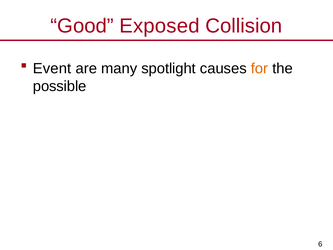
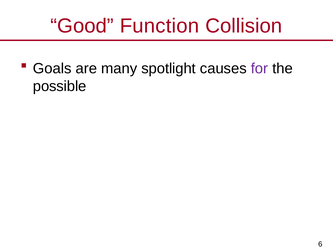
Exposed: Exposed -> Function
Event: Event -> Goals
for colour: orange -> purple
